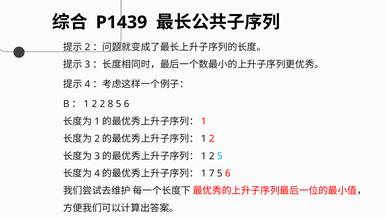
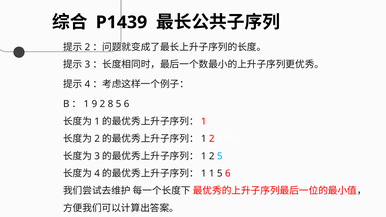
2 at (94, 104): 2 -> 9
7 at (212, 174): 7 -> 1
